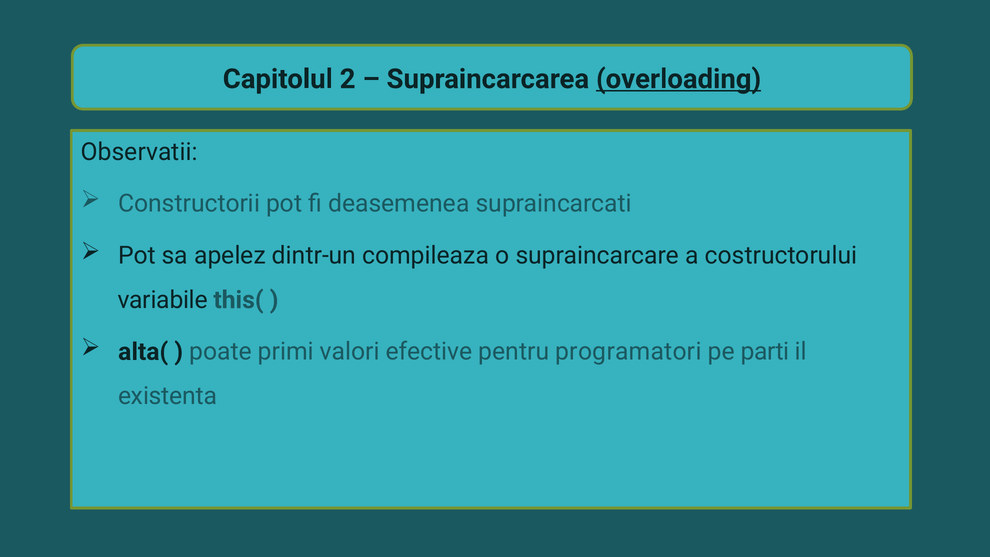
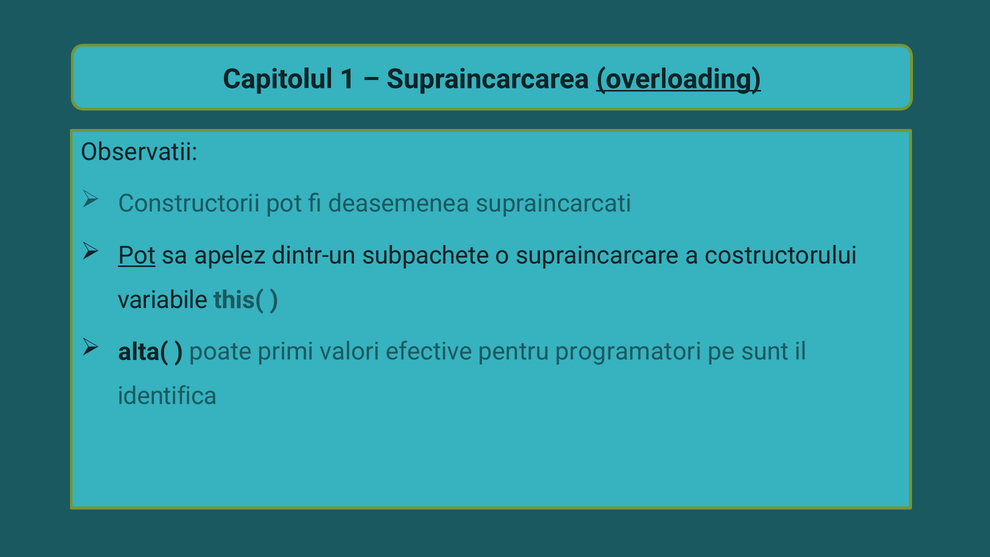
2: 2 -> 1
Pot at (137, 255) underline: none -> present
compileaza: compileaza -> subpachete
parti: parti -> sunt
existenta: existenta -> identifica
